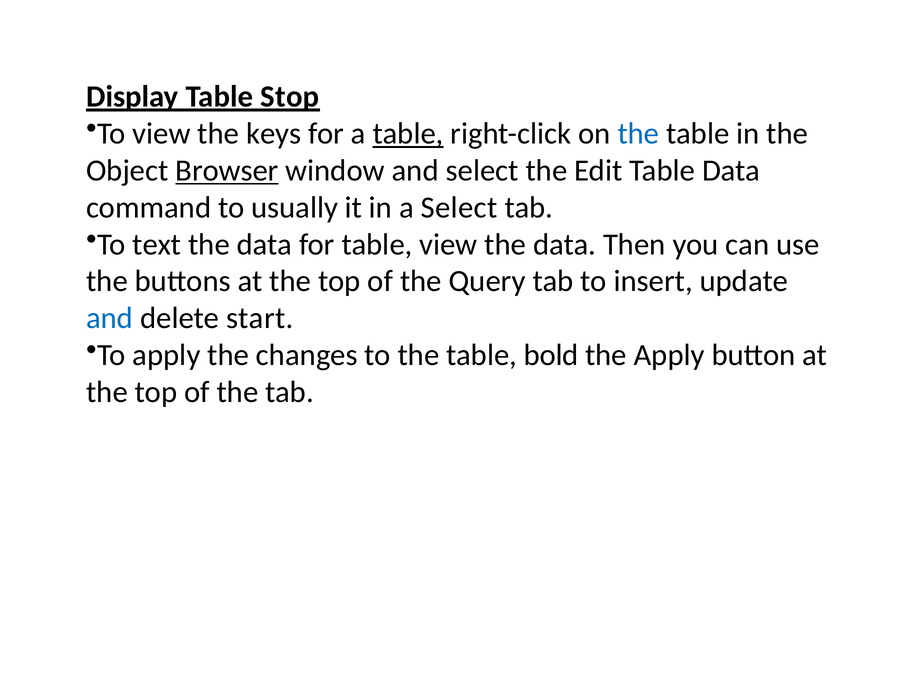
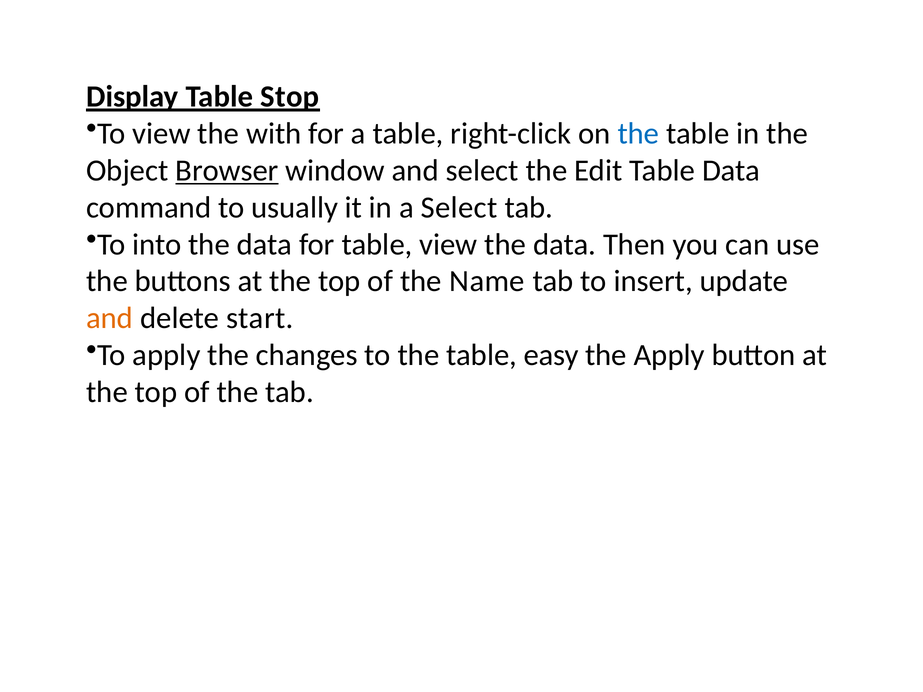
keys: keys -> with
table at (408, 134) underline: present -> none
text: text -> into
Query: Query -> Name
and at (110, 318) colour: blue -> orange
bold: bold -> easy
